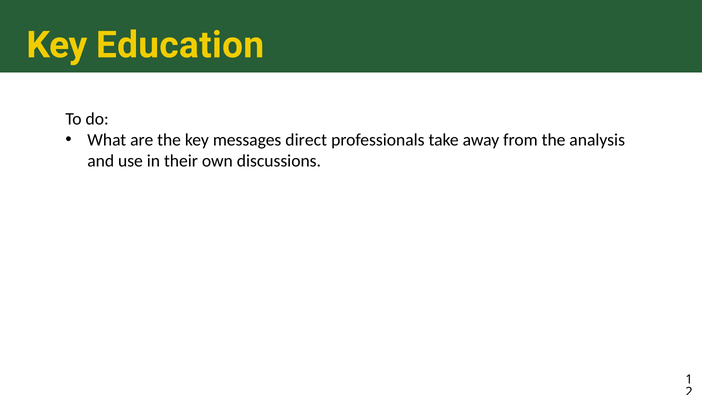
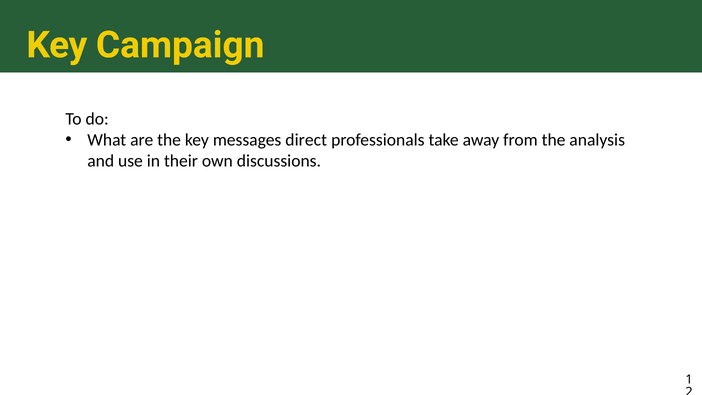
Education: Education -> Campaign
